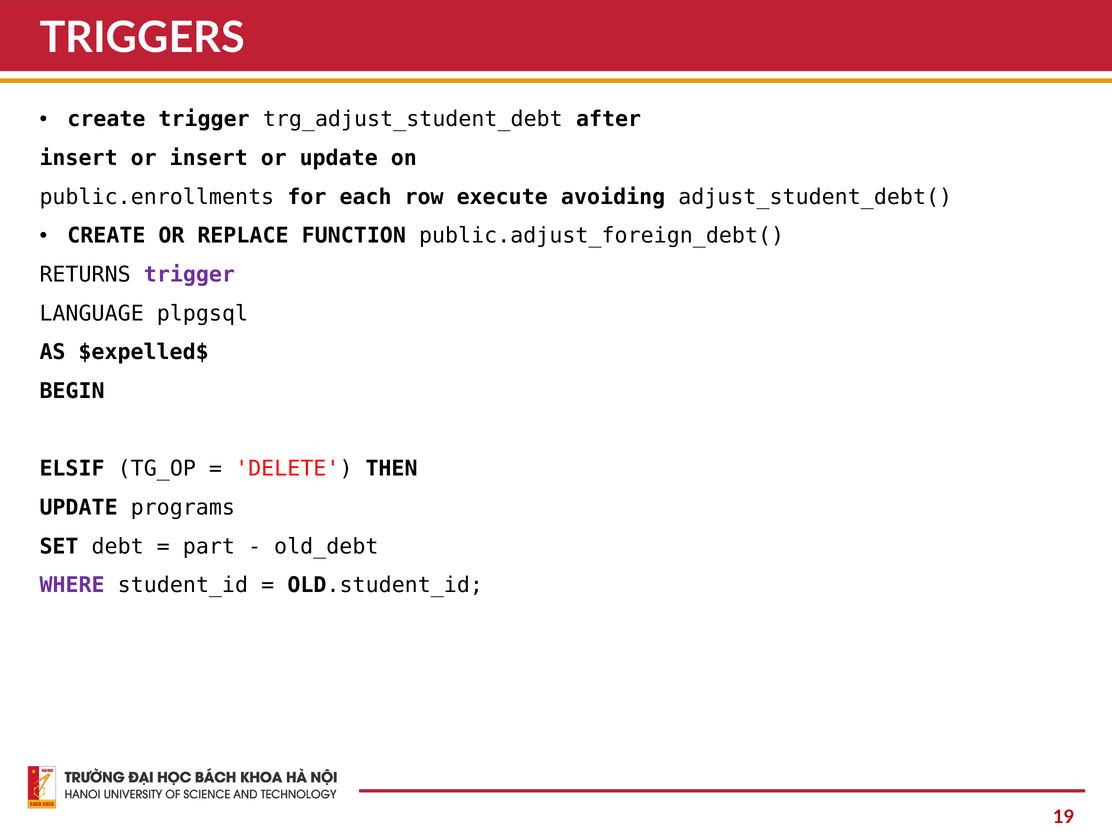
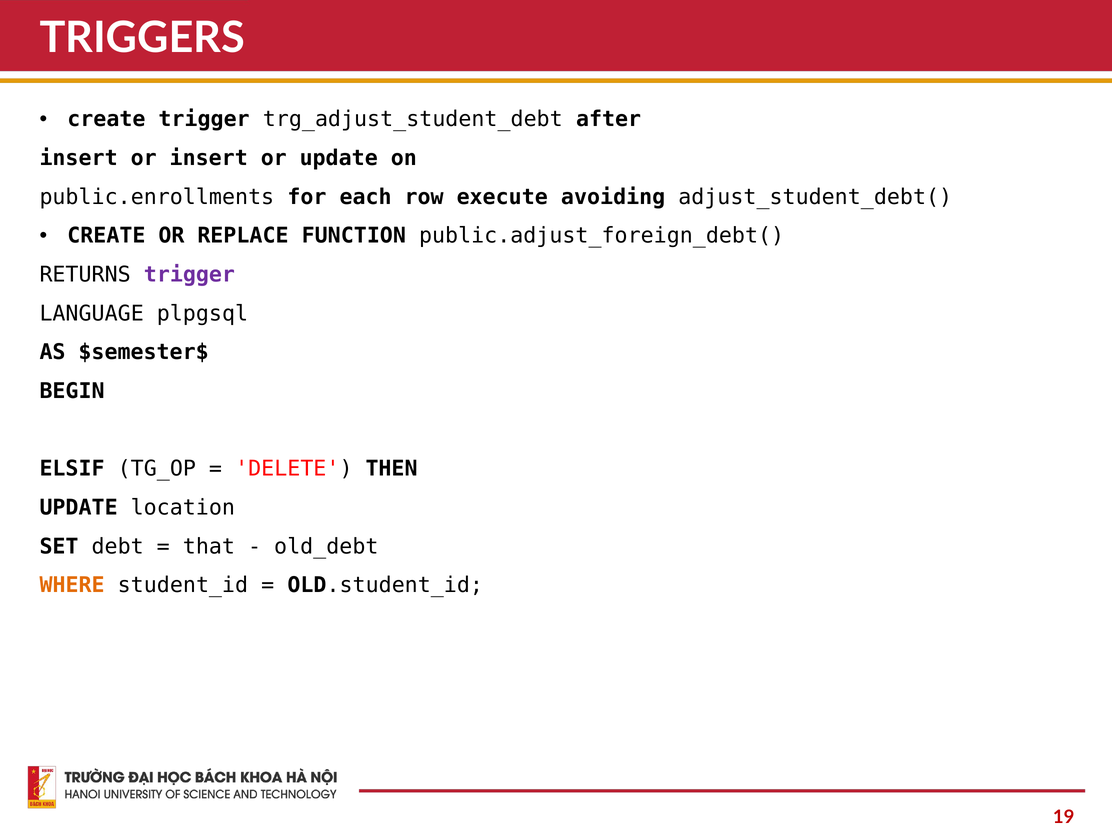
$expelled$: $expelled$ -> $semester$
programs: programs -> location
part: part -> that
WHERE colour: purple -> orange
